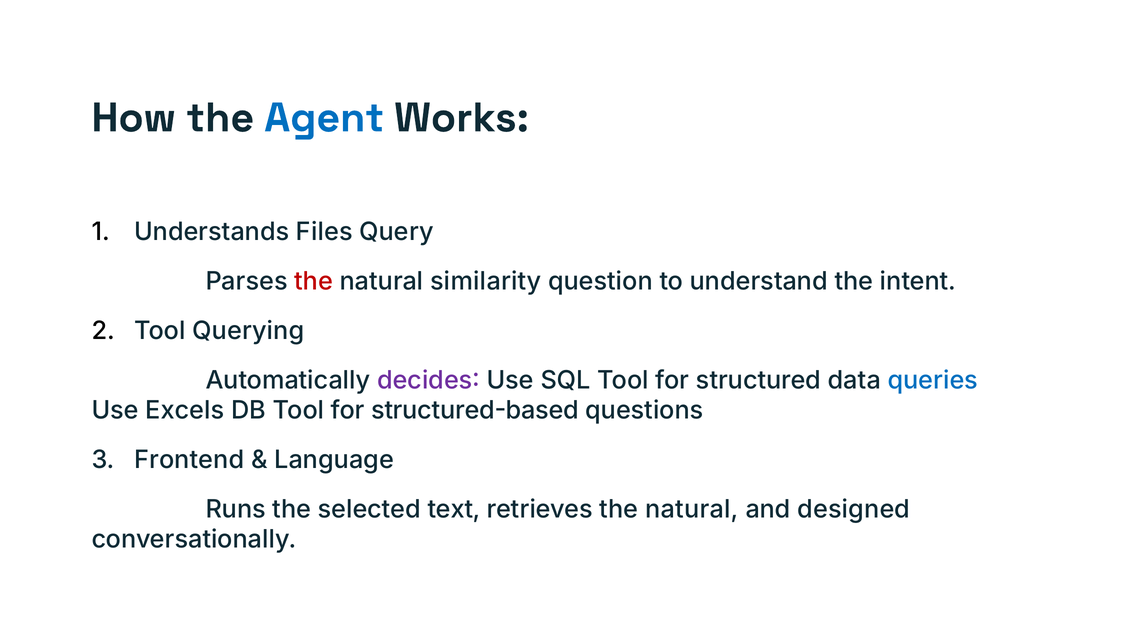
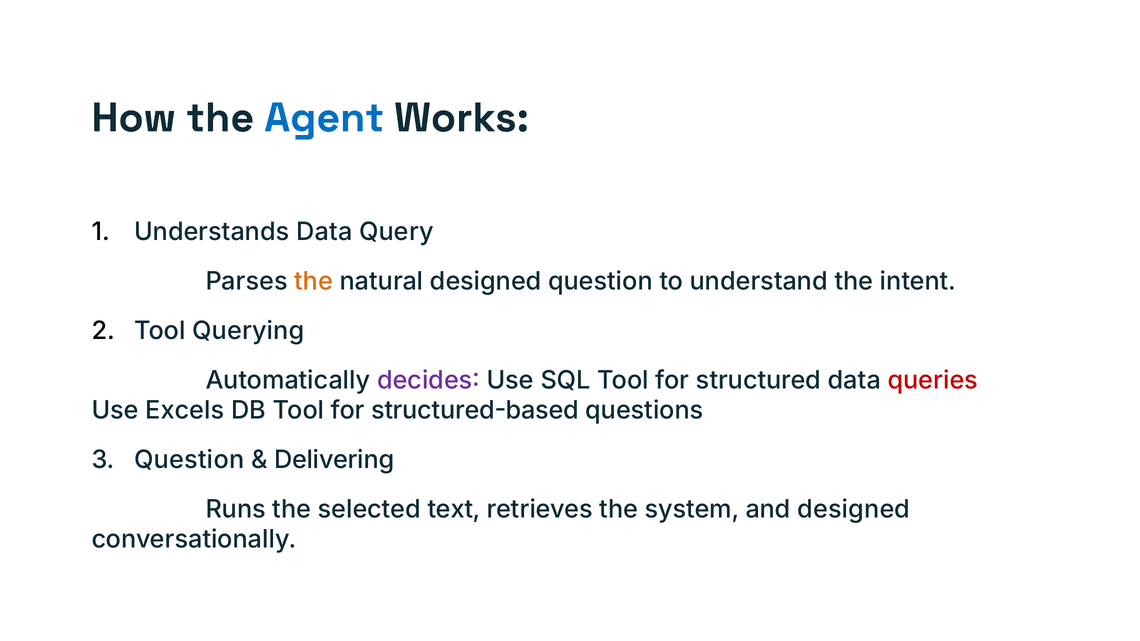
Understands Files: Files -> Data
the at (314, 282) colour: red -> orange
natural similarity: similarity -> designed
queries colour: blue -> red
3 Frontend: Frontend -> Question
Language: Language -> Delivering
retrieves the natural: natural -> system
